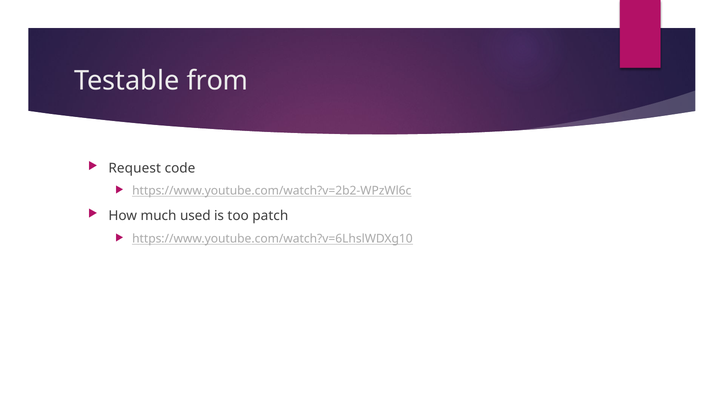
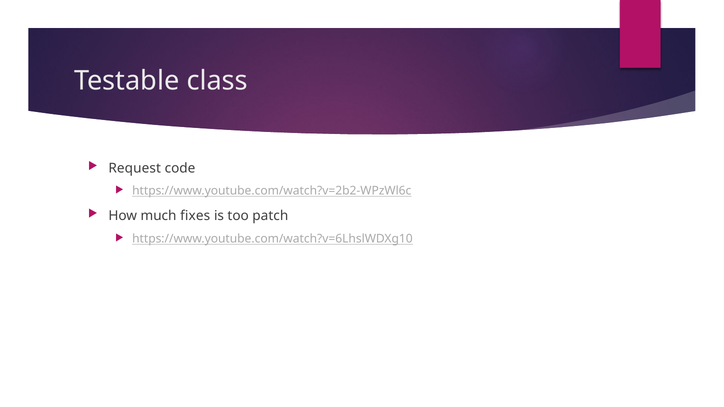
from: from -> class
used: used -> fixes
